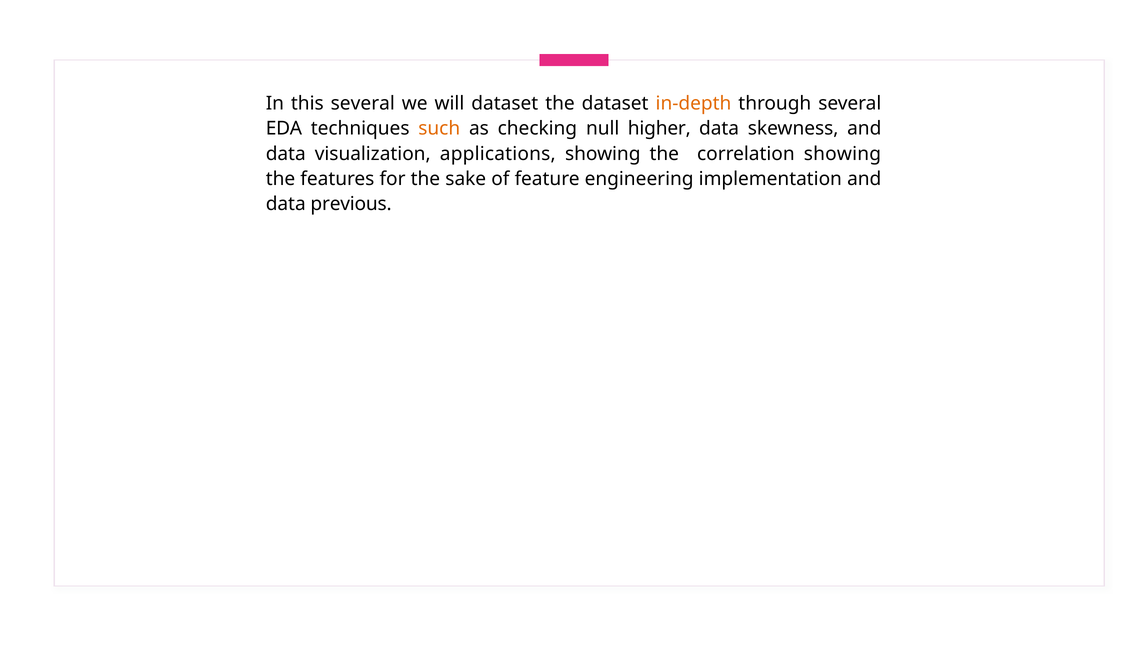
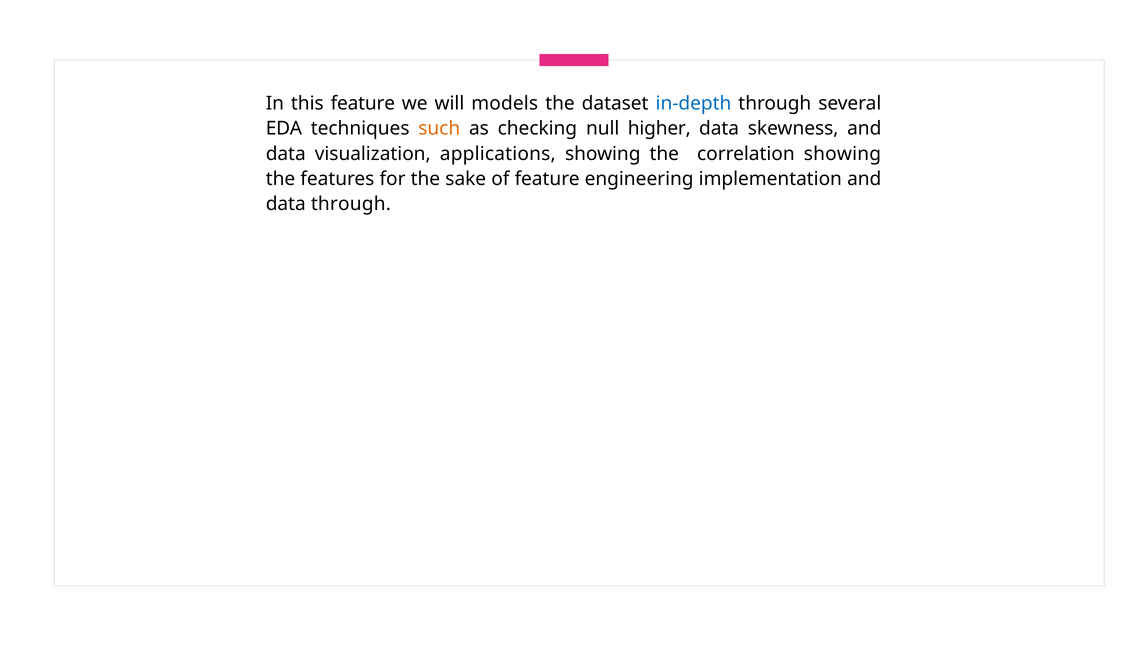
this several: several -> feature
will dataset: dataset -> models
in-depth colour: orange -> blue
data previous: previous -> through
